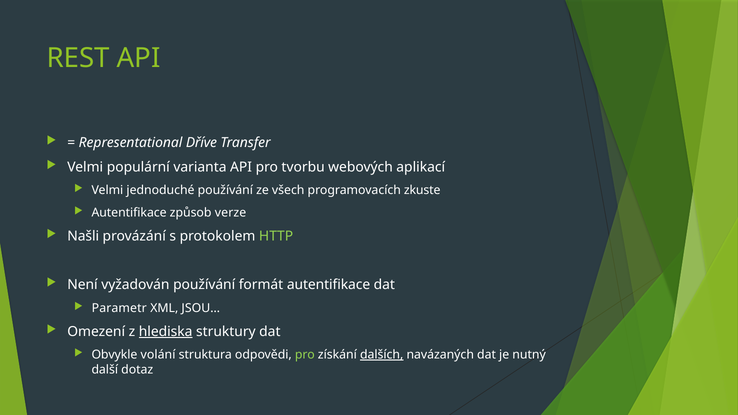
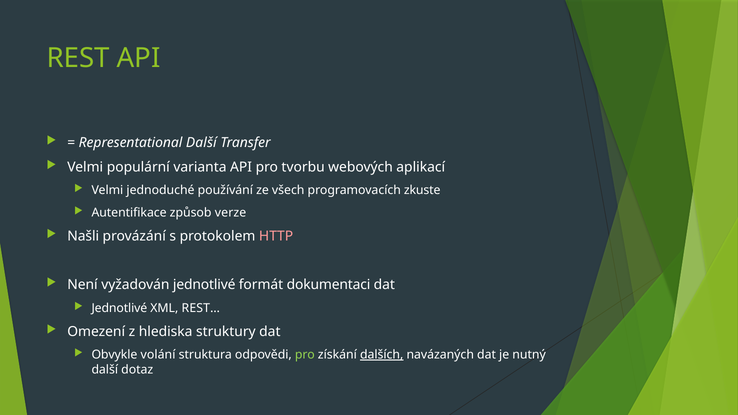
Representational Dříve: Dříve -> Další
HTTP colour: light green -> pink
vyžadován používání: používání -> jednotlivé
formát autentifikace: autentifikace -> dokumentaci
Parametr at (119, 308): Parametr -> Jednotlivé
JSOU…: JSOU… -> REST…
hlediska underline: present -> none
